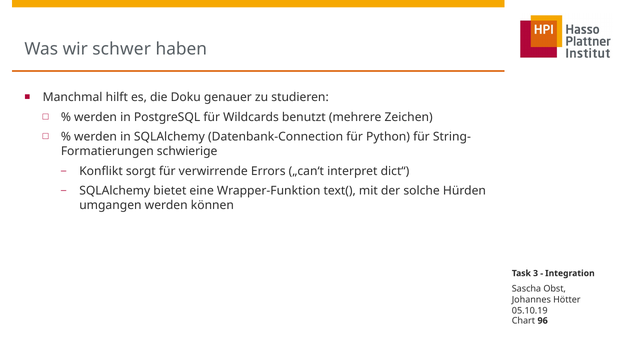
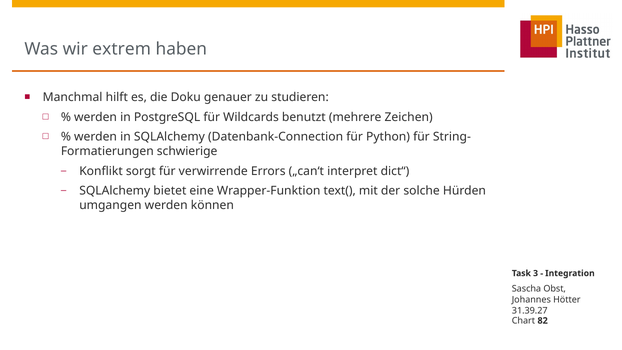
schwer: schwer -> extrem
05.10.19: 05.10.19 -> 31.39.27
96: 96 -> 82
